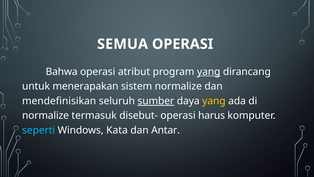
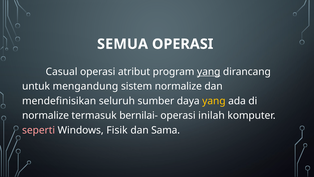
Bahwa: Bahwa -> Casual
menerapakan: menerapakan -> mengandung
sumber underline: present -> none
disebut-: disebut- -> bernilai-
harus: harus -> inilah
seperti colour: light blue -> pink
Kata: Kata -> Fisik
Antar: Antar -> Sama
